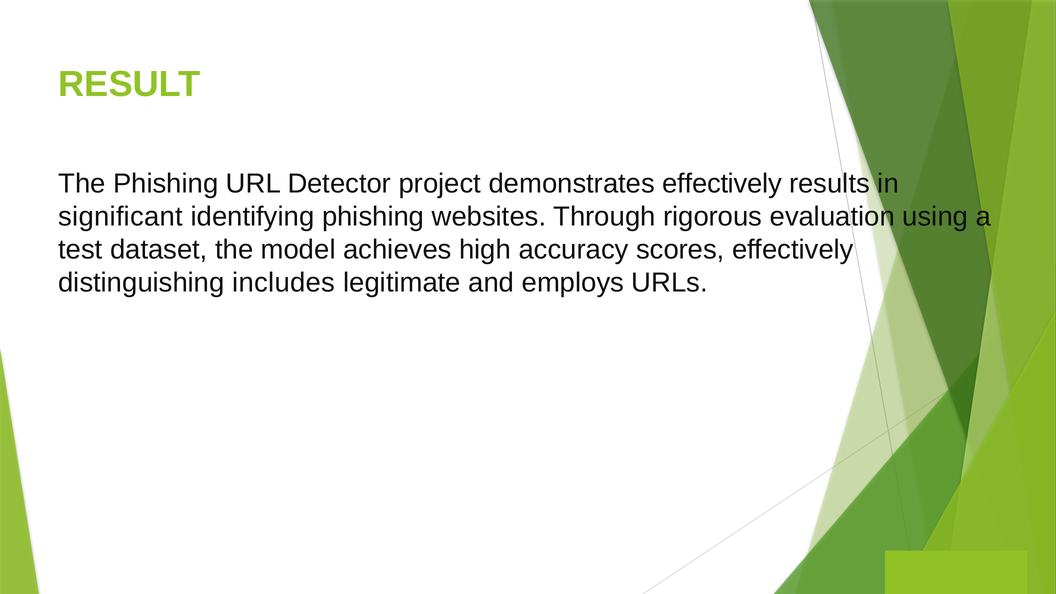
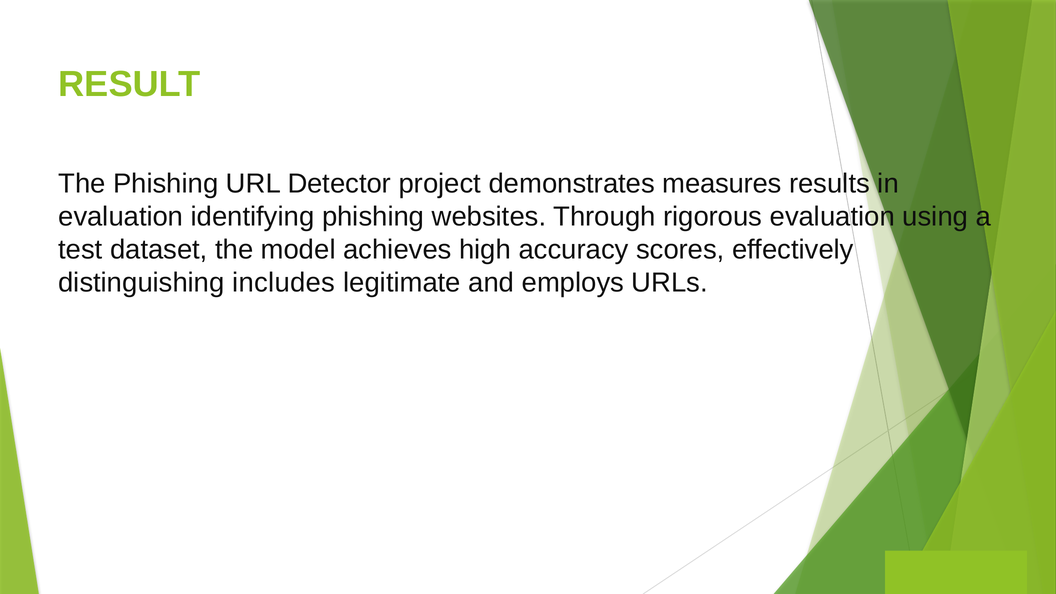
demonstrates effectively: effectively -> measures
significant at (121, 217): significant -> evaluation
